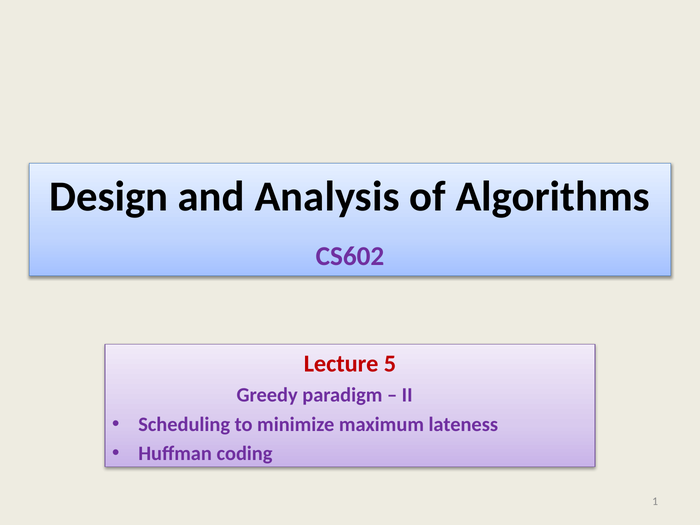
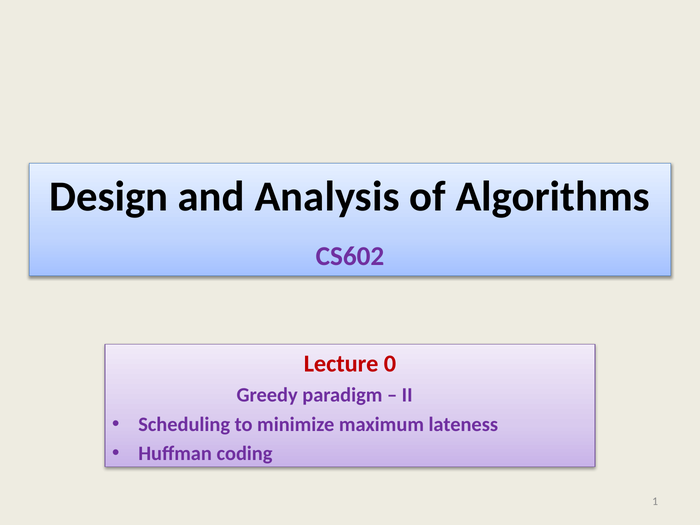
5: 5 -> 0
